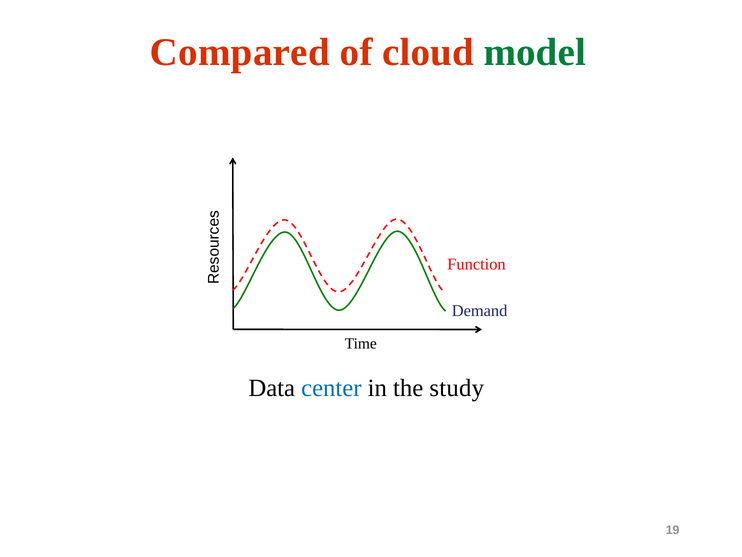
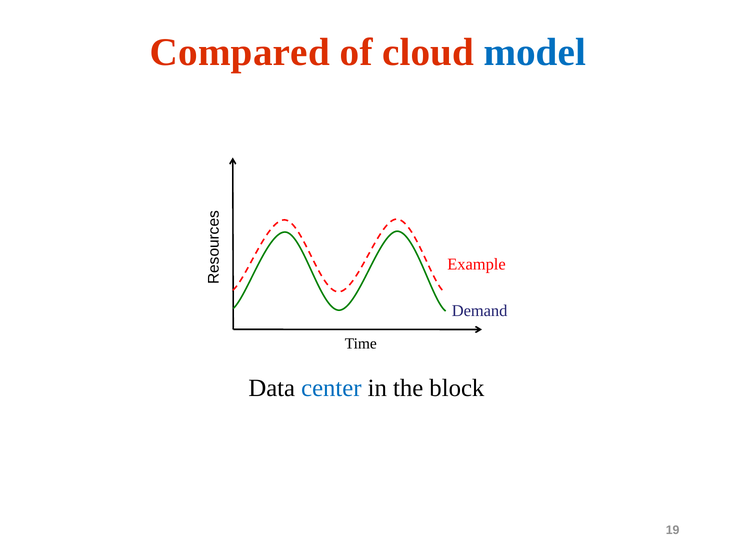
model colour: green -> blue
Function: Function -> Example
study: study -> block
